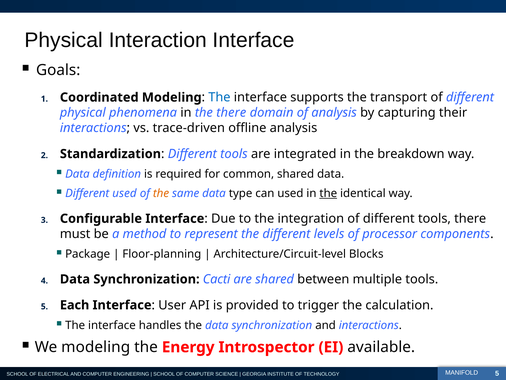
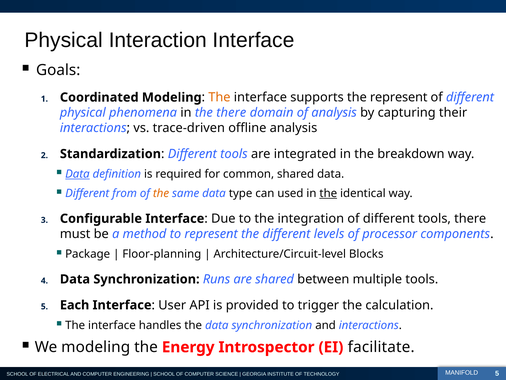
The at (219, 97) colour: blue -> orange
the transport: transport -> represent
Data at (77, 174) underline: none -> present
Different used: used -> from
Cacti: Cacti -> Runs
available: available -> facilitate
